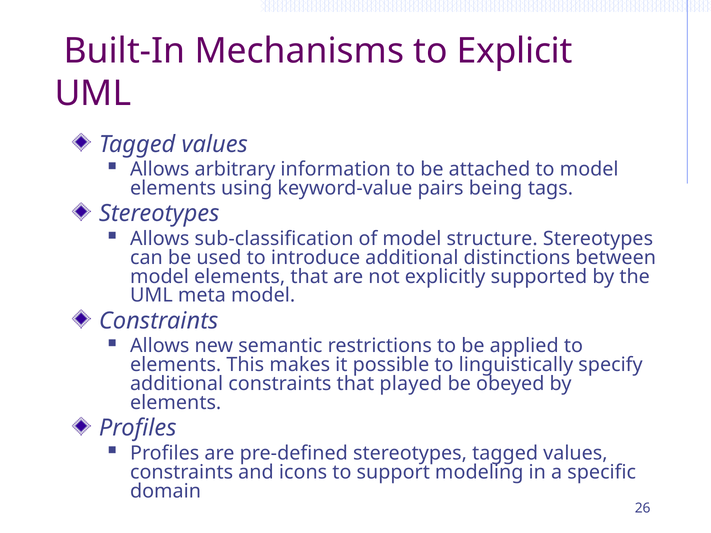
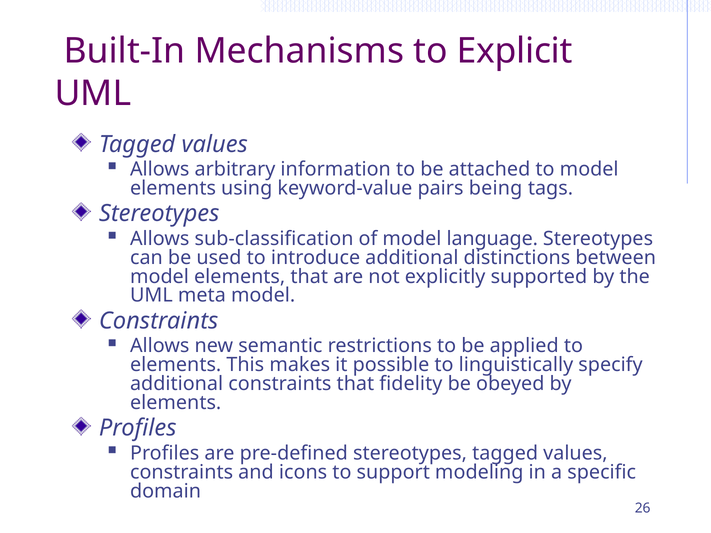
structure: structure -> language
played: played -> fidelity
